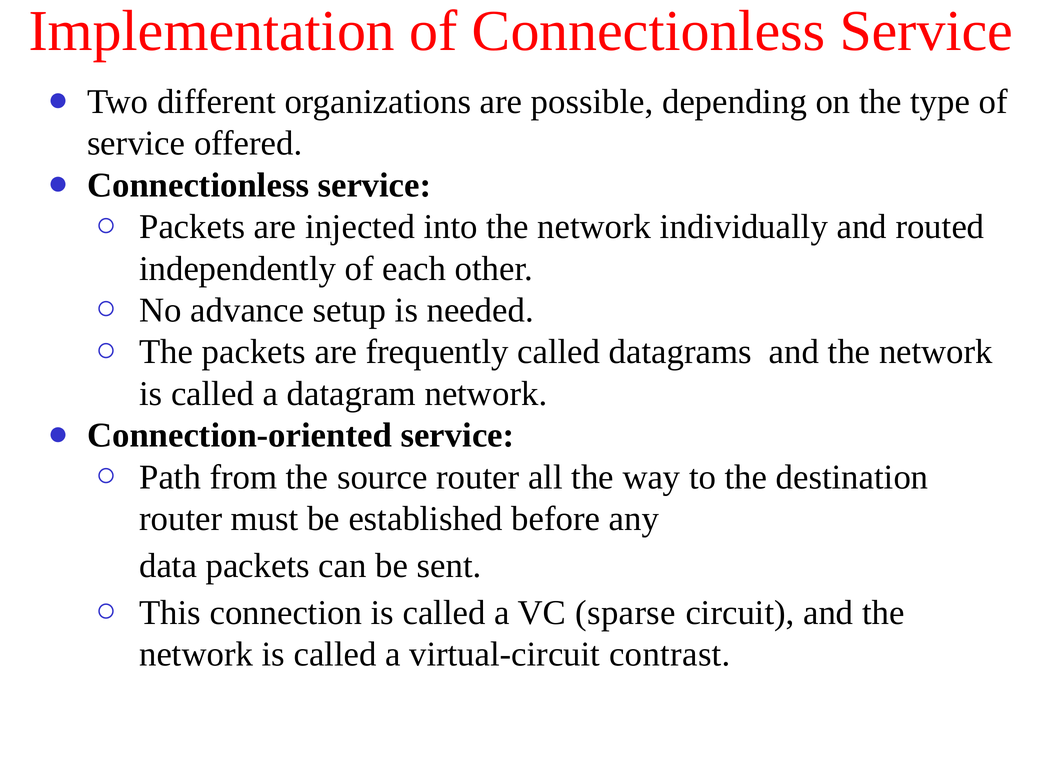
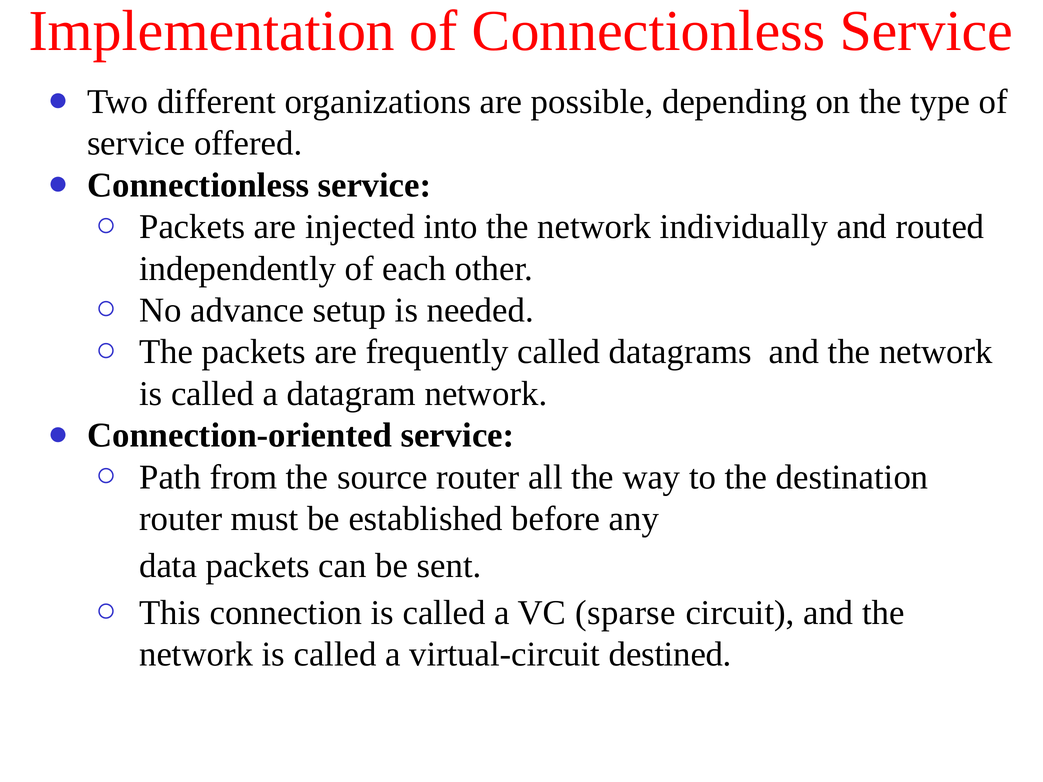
contrast: contrast -> destined
